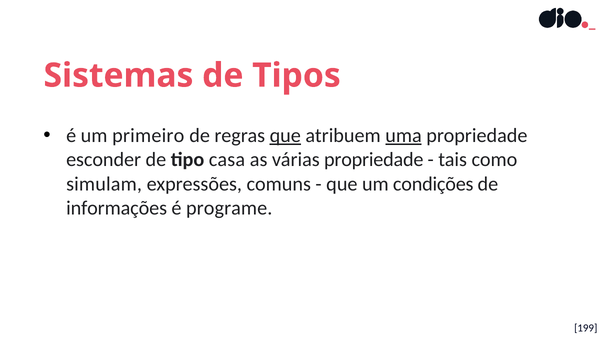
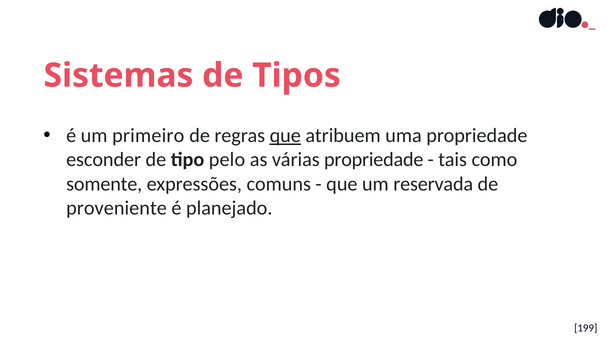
uma underline: present -> none
casa: casa -> pelo
simulam: simulam -> somente
condições: condições -> reservada
informações: informações -> proveniente
programe: programe -> planejado
